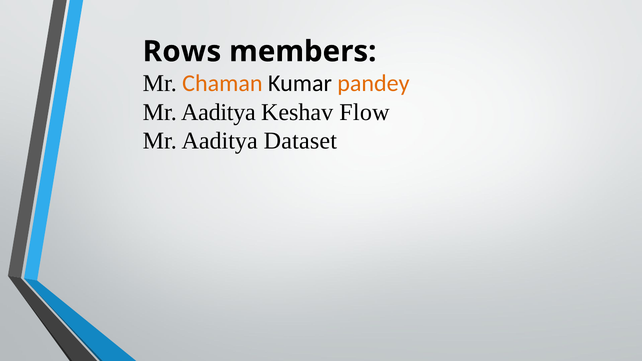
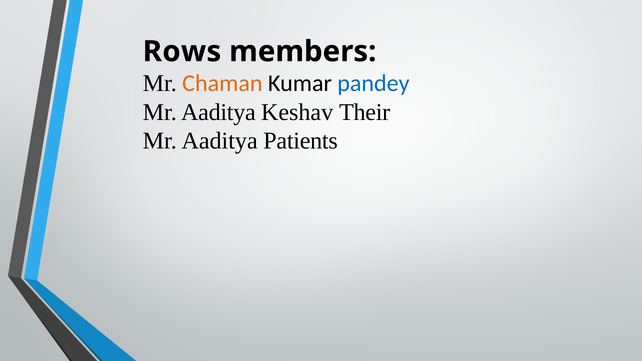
pandey colour: orange -> blue
Flow: Flow -> Their
Dataset: Dataset -> Patients
